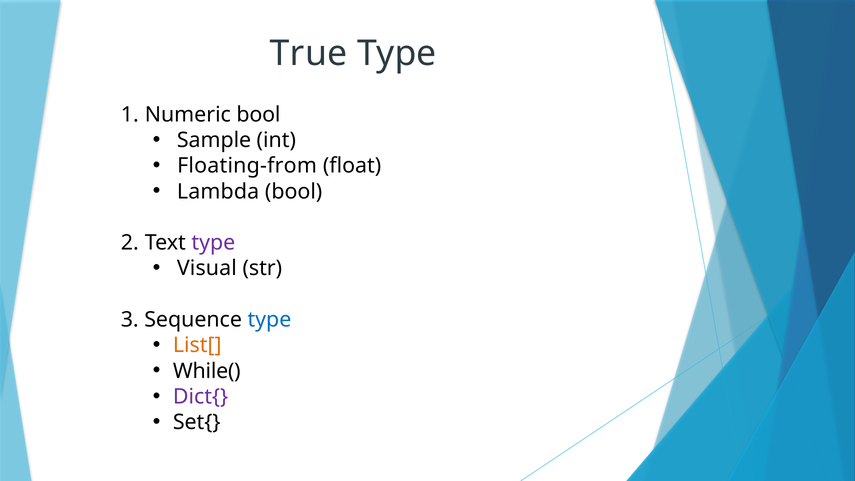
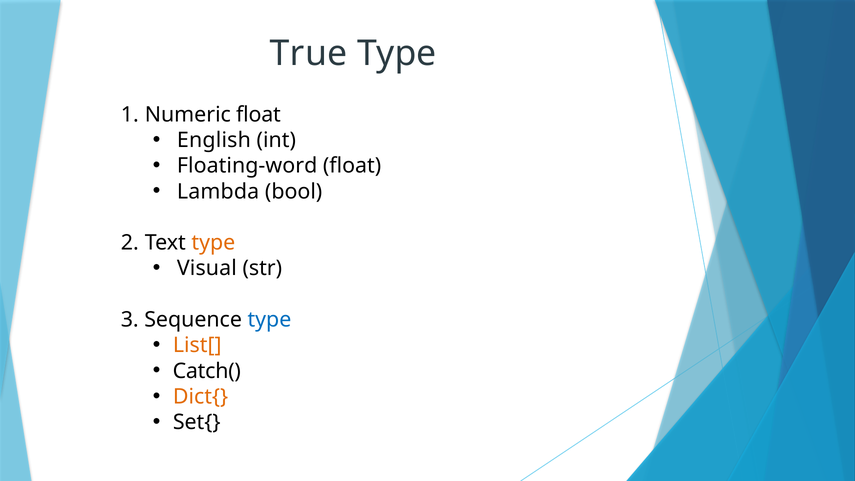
Numeric bool: bool -> float
Sample: Sample -> English
Floating-from: Floating-from -> Floating-word
type at (213, 243) colour: purple -> orange
While(: While( -> Catch(
Dict{ colour: purple -> orange
